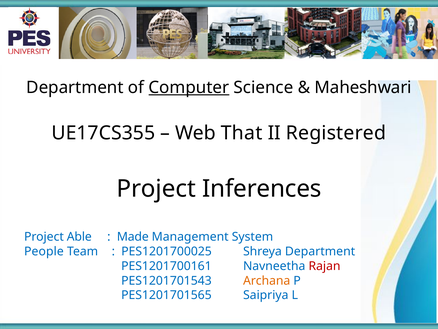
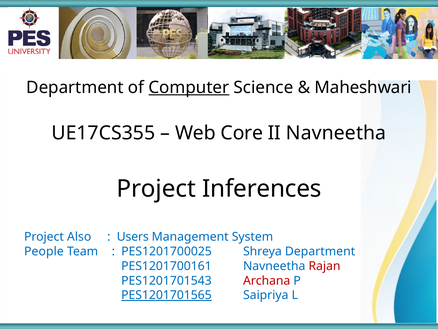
That: That -> Core
II Registered: Registered -> Navneetha
Able: Able -> Also
Made: Made -> Users
Archana colour: orange -> red
PES1201701565 underline: none -> present
